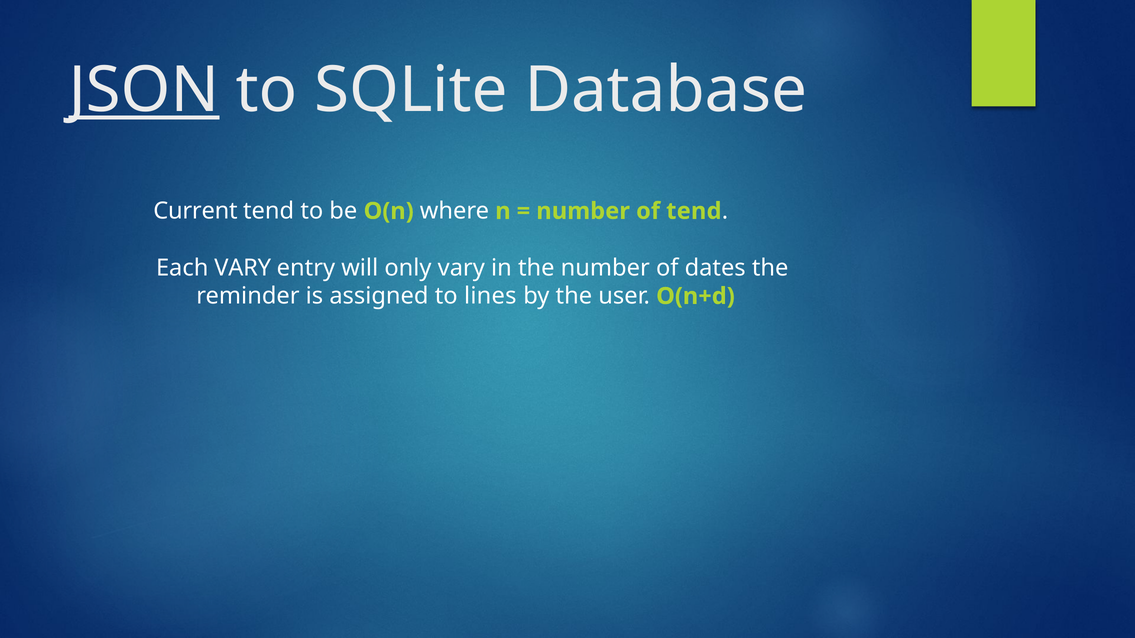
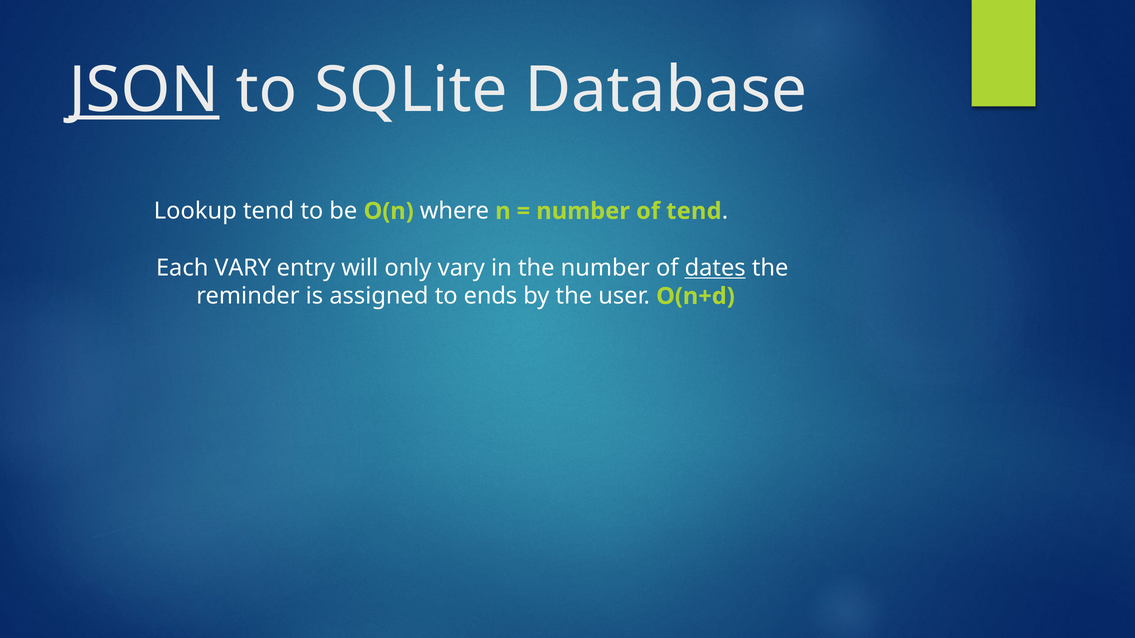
Current: Current -> Lookup
dates underline: none -> present
lines: lines -> ends
